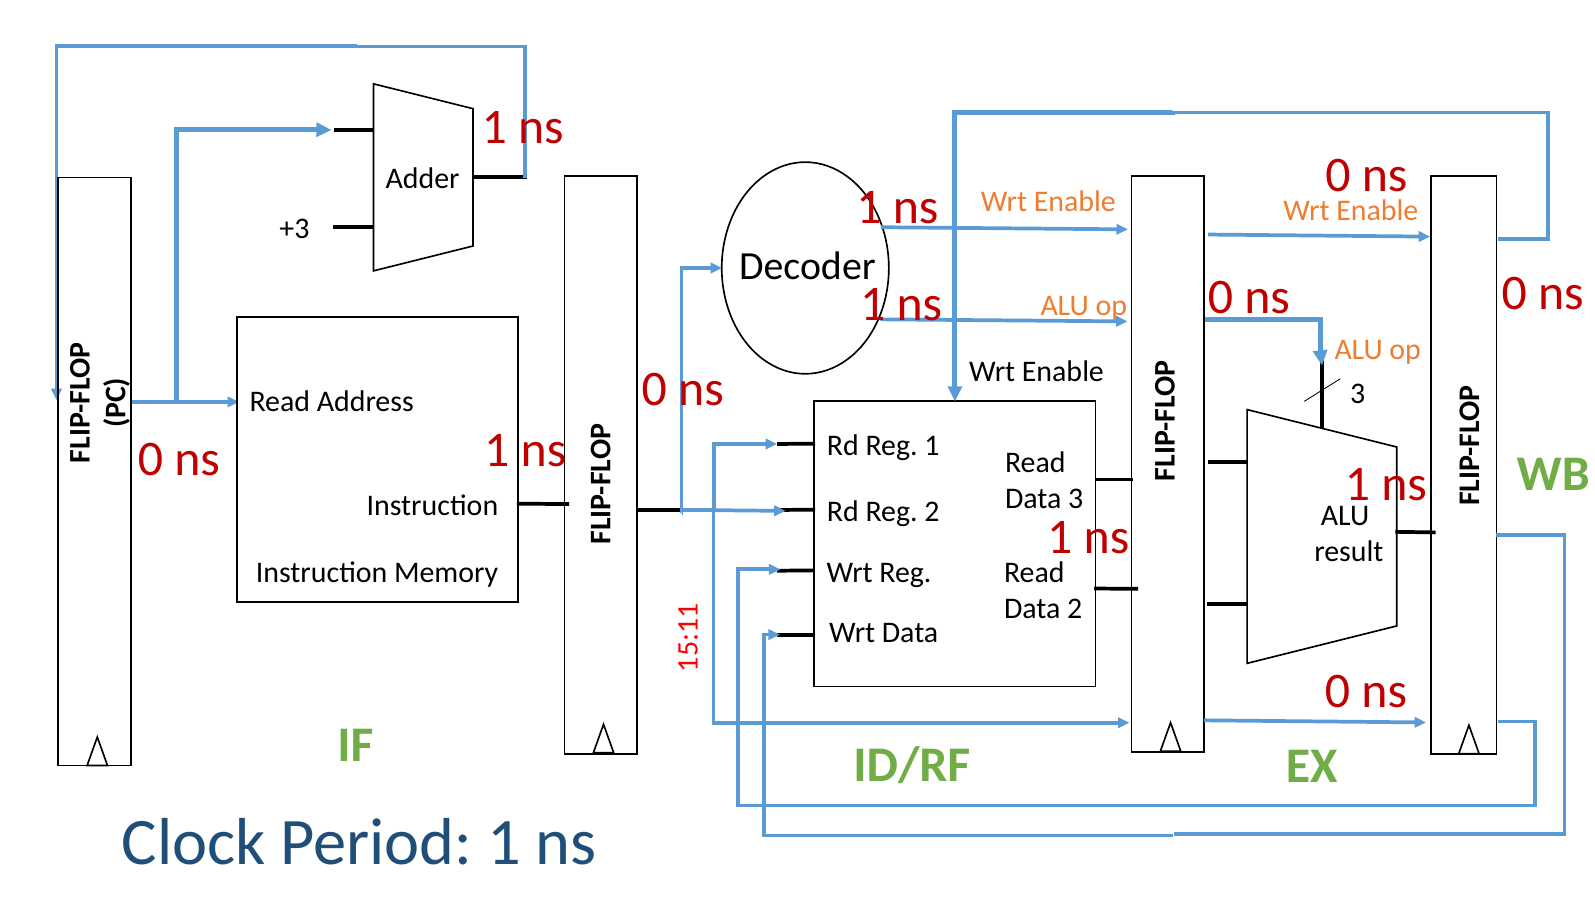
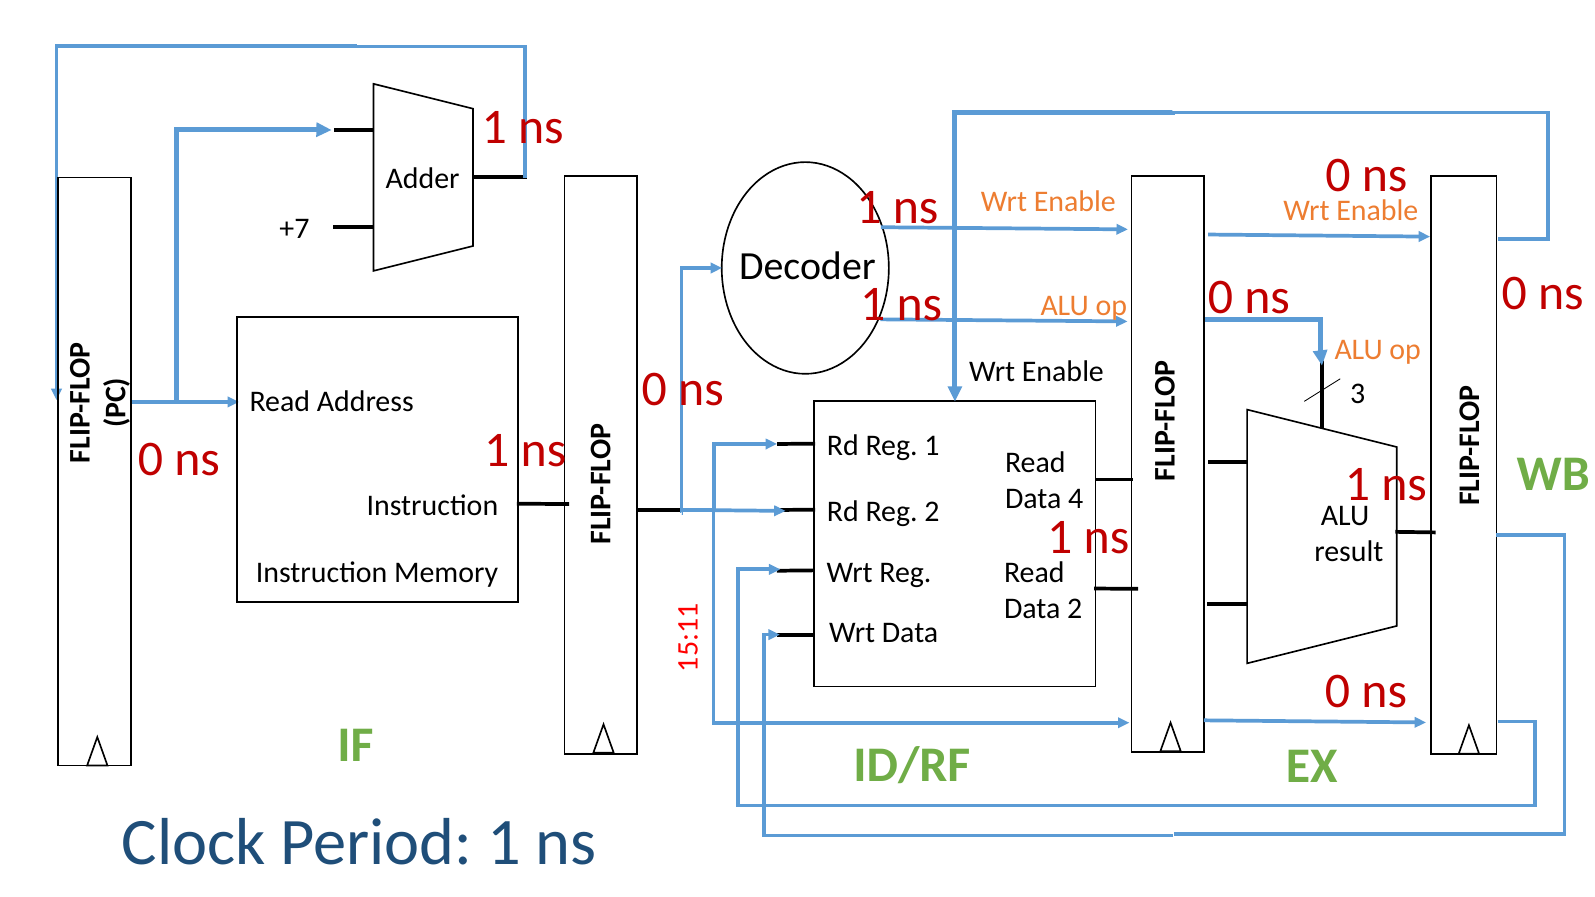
+3: +3 -> +7
Data 3: 3 -> 4
